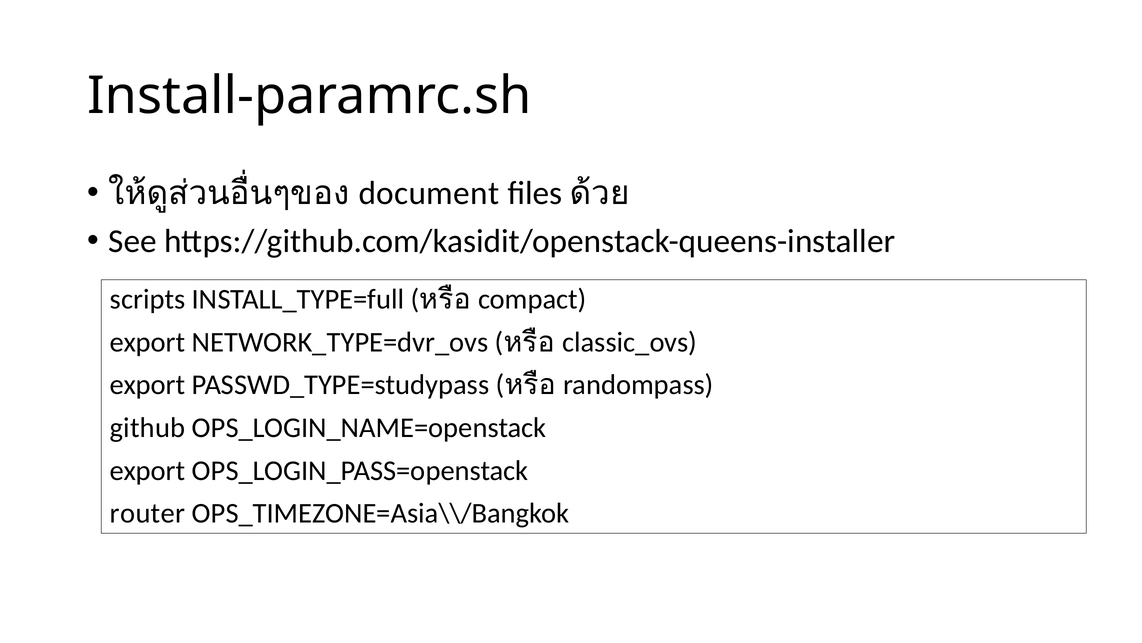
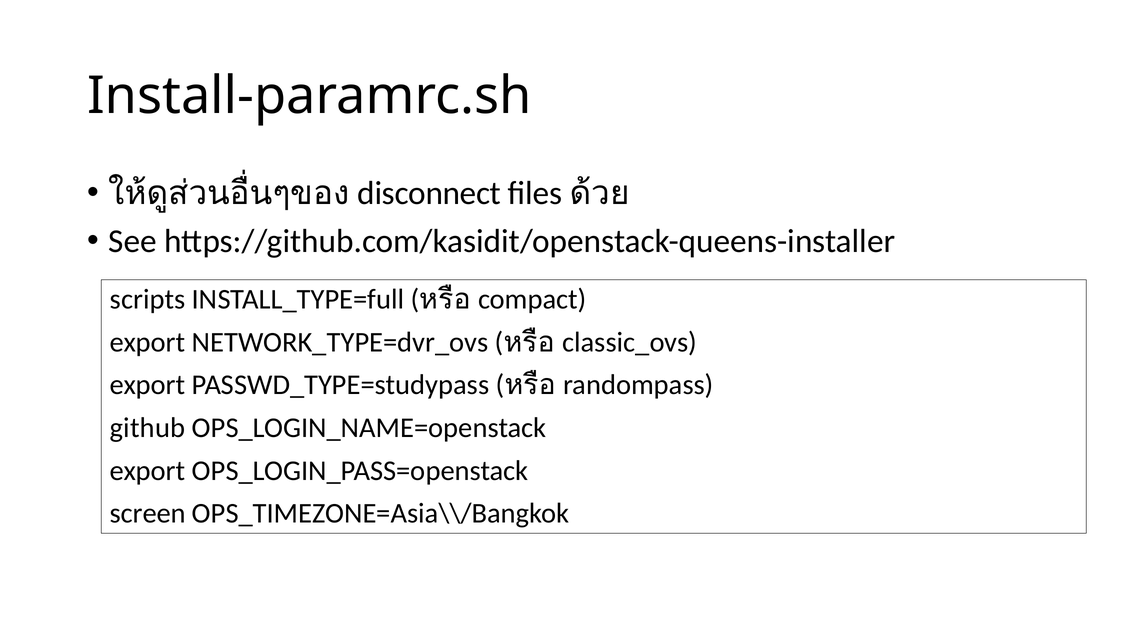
document: document -> disconnect
router: router -> screen
